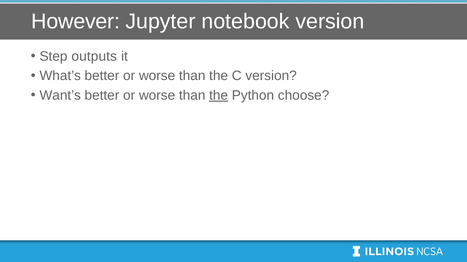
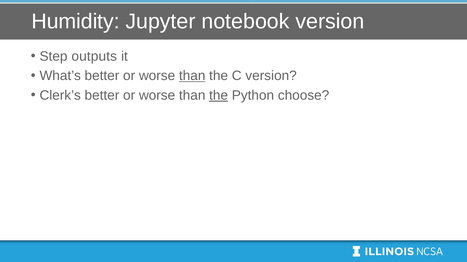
However: However -> Humidity
than at (192, 76) underline: none -> present
Want’s: Want’s -> Clerk’s
